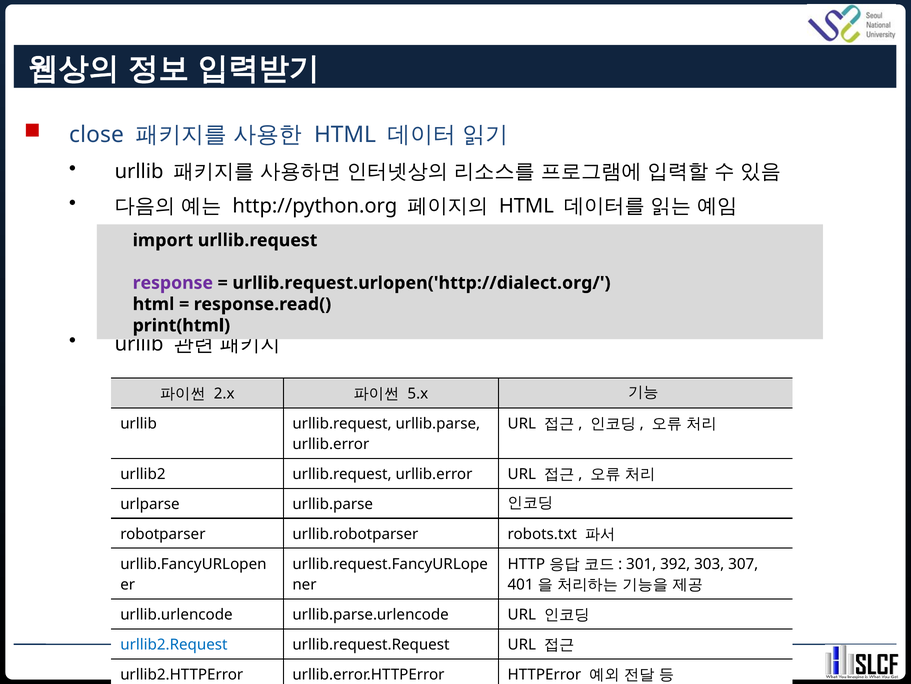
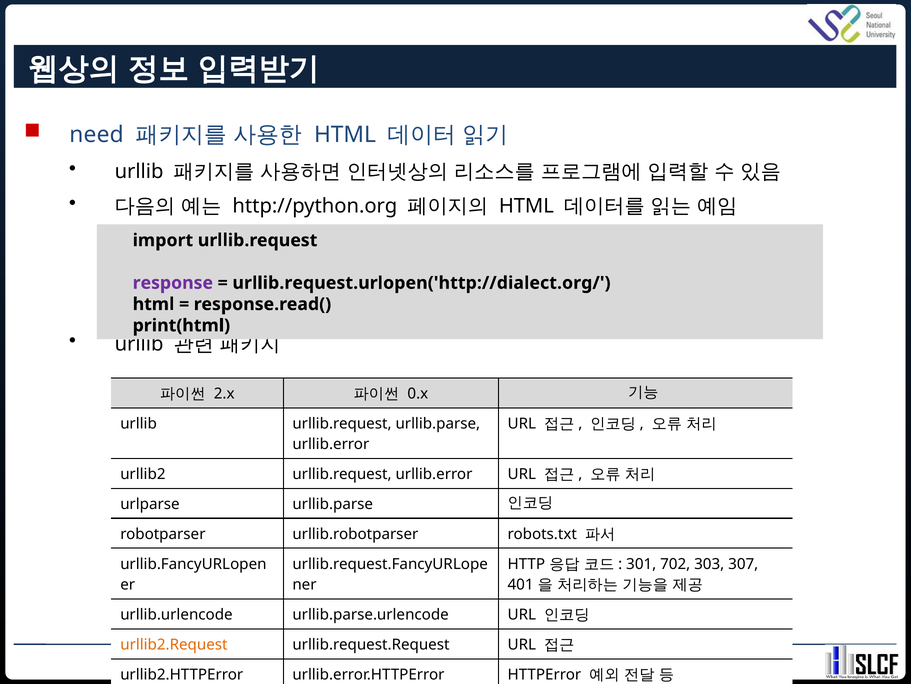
close: close -> need
5.x: 5.x -> 0.x
392: 392 -> 702
urllib2.Request colour: blue -> orange
